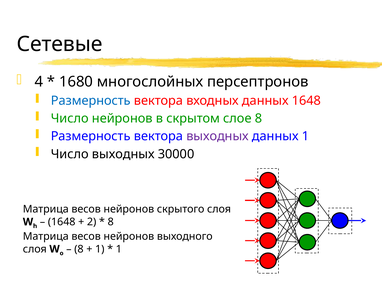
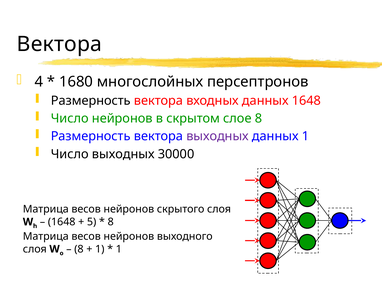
Сетевые at (60, 44): Сетевые -> Вектора
Размерность at (91, 101) colour: blue -> black
2: 2 -> 5
